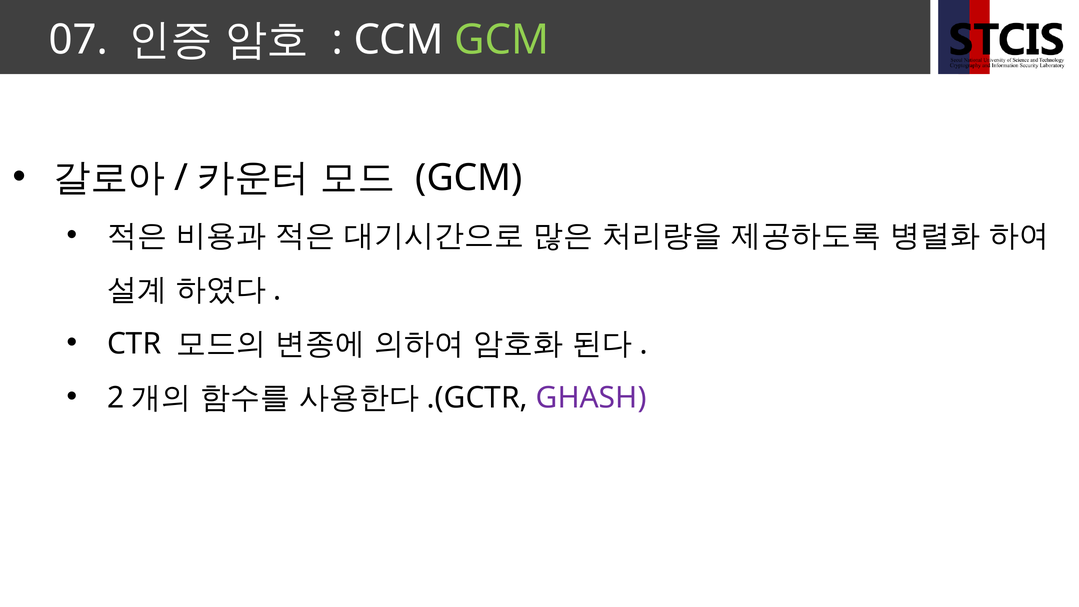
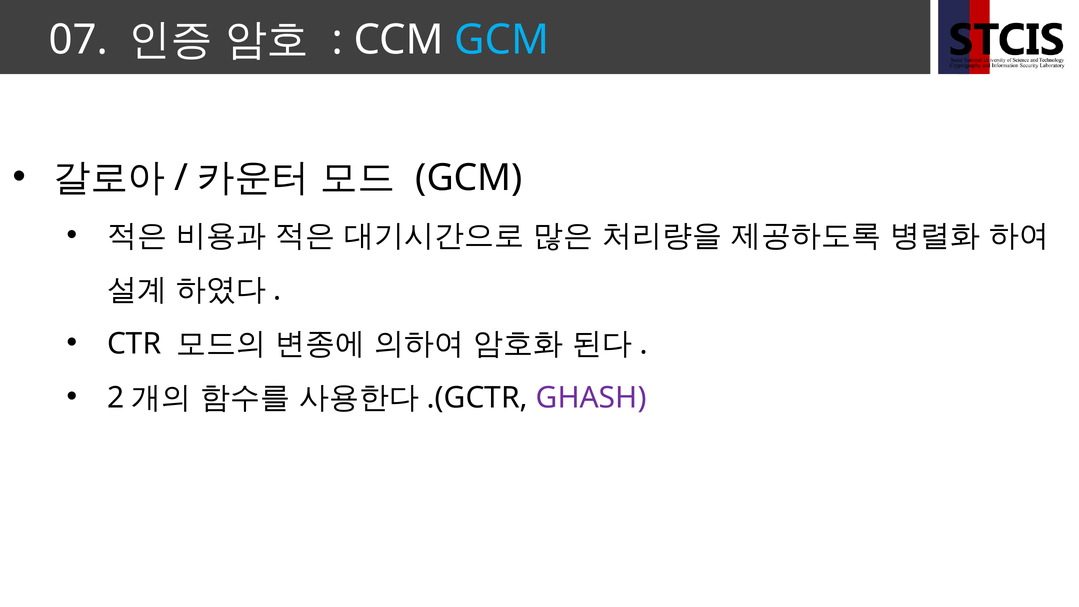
GCM at (502, 40) colour: light green -> light blue
